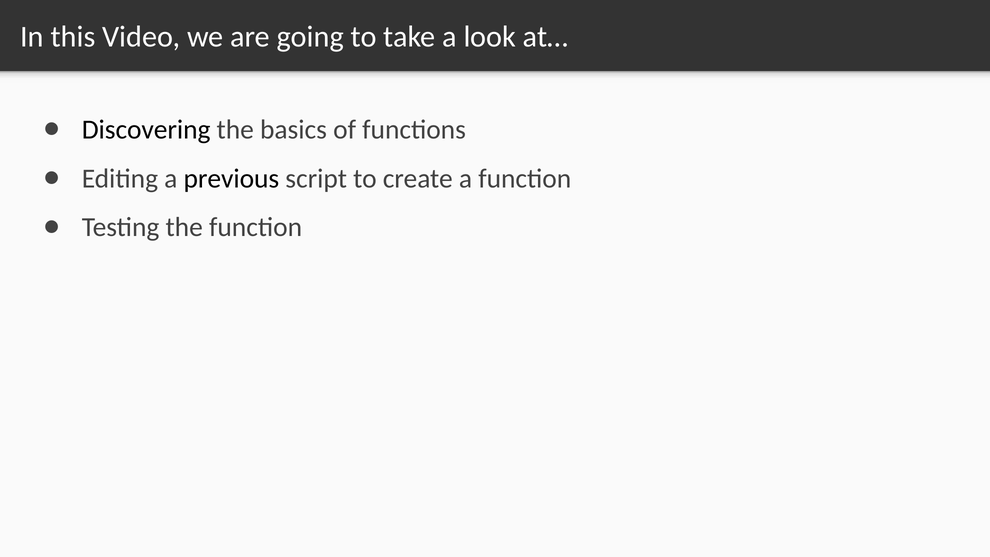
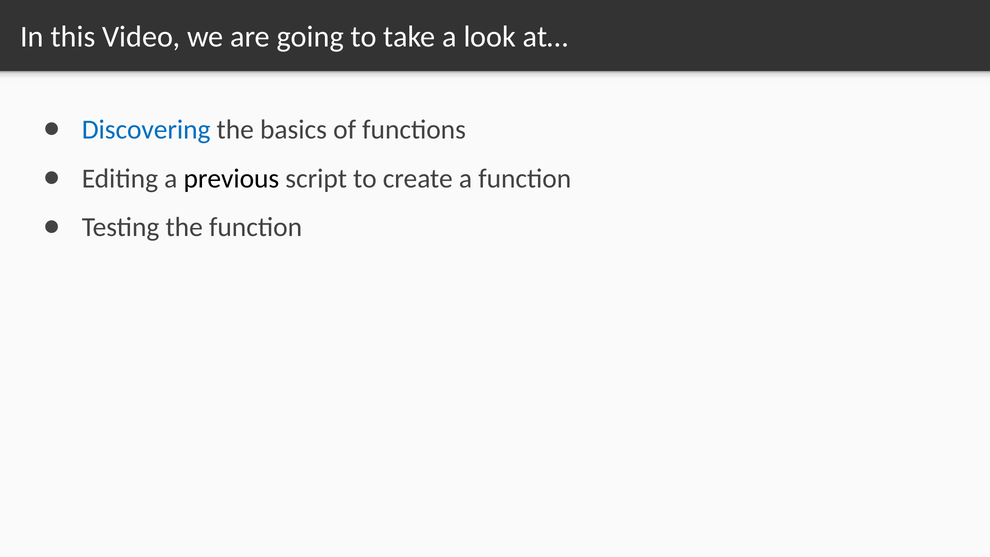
Discovering colour: black -> blue
